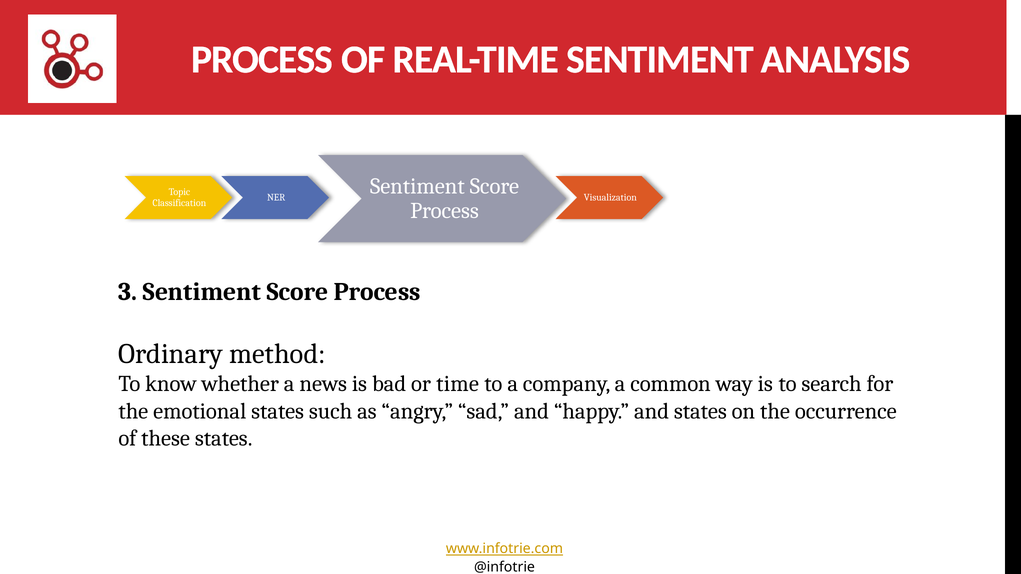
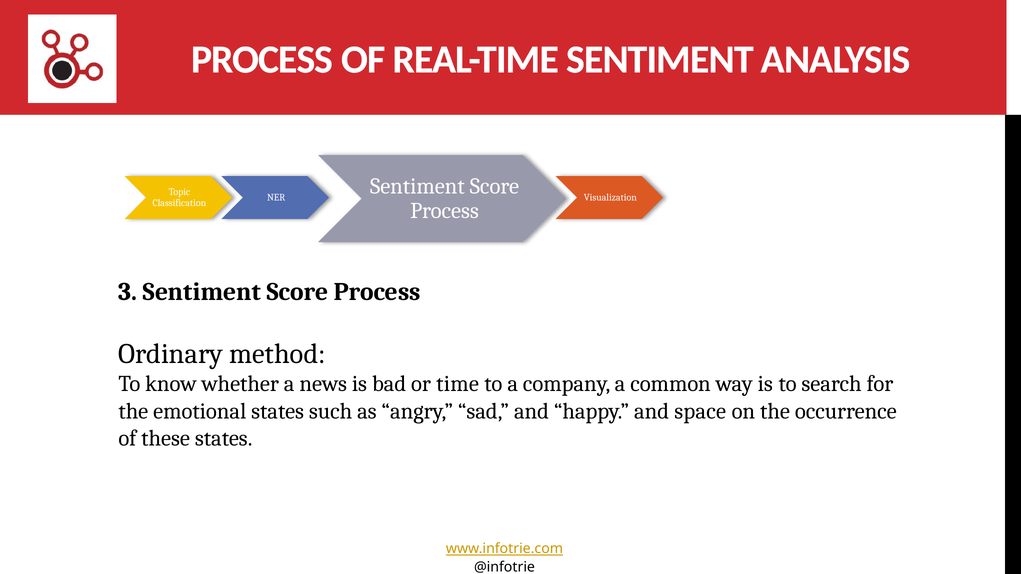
and states: states -> space
